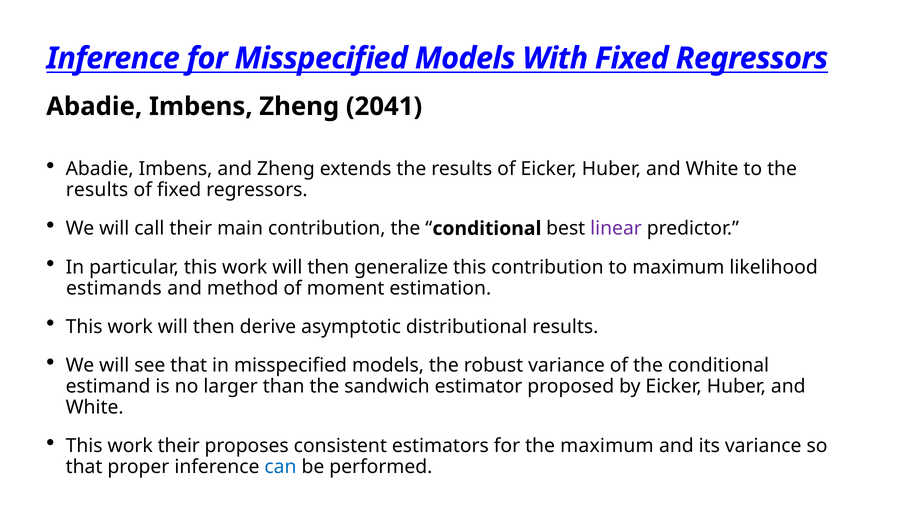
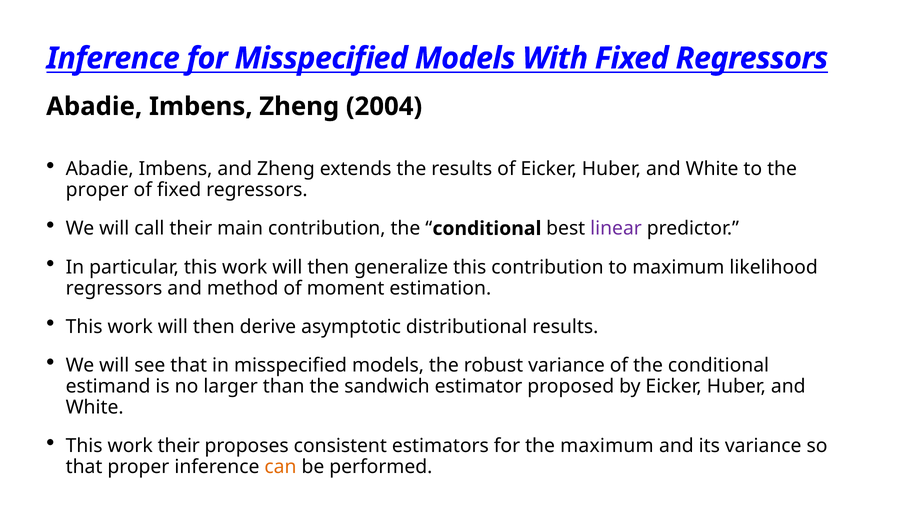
2041: 2041 -> 2004
results at (97, 190): results -> proper
estimands at (114, 288): estimands -> regressors
can colour: blue -> orange
